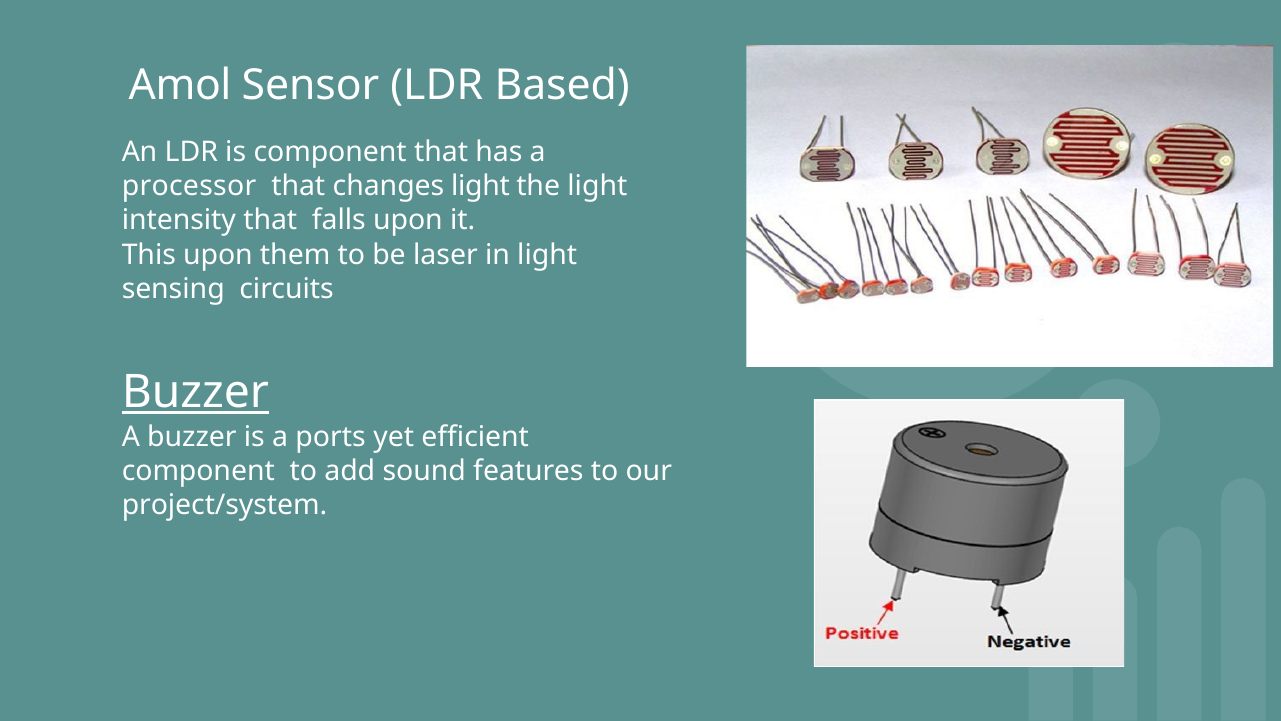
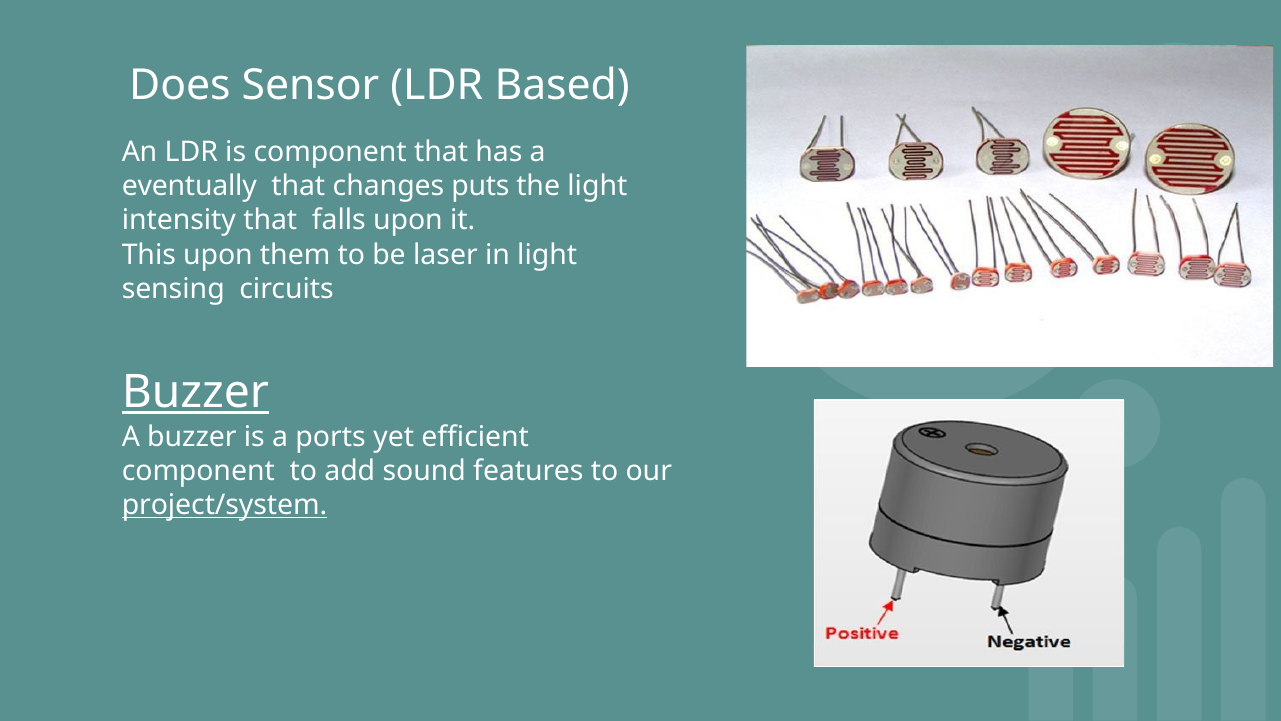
Amol: Amol -> Does
processor: processor -> eventually
changes light: light -> puts
project/system underline: none -> present
